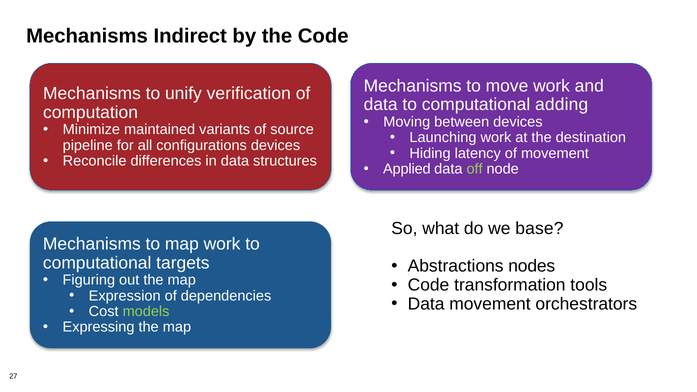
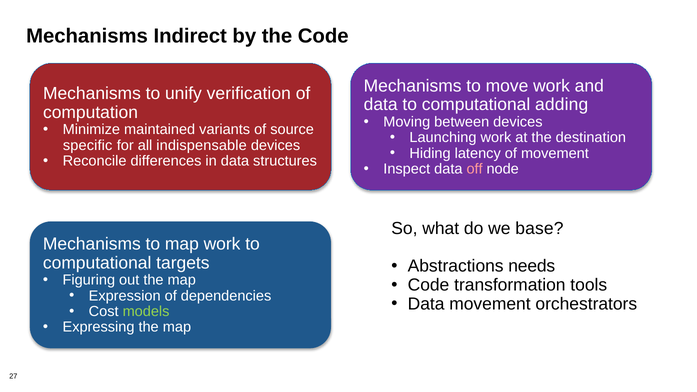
pipeline: pipeline -> specific
configurations: configurations -> indispensable
Applied: Applied -> Inspect
off colour: light green -> pink
nodes: nodes -> needs
